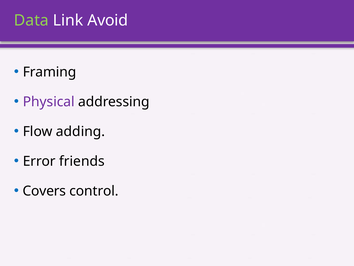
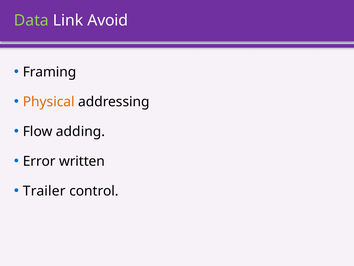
Physical colour: purple -> orange
friends: friends -> written
Covers: Covers -> Trailer
